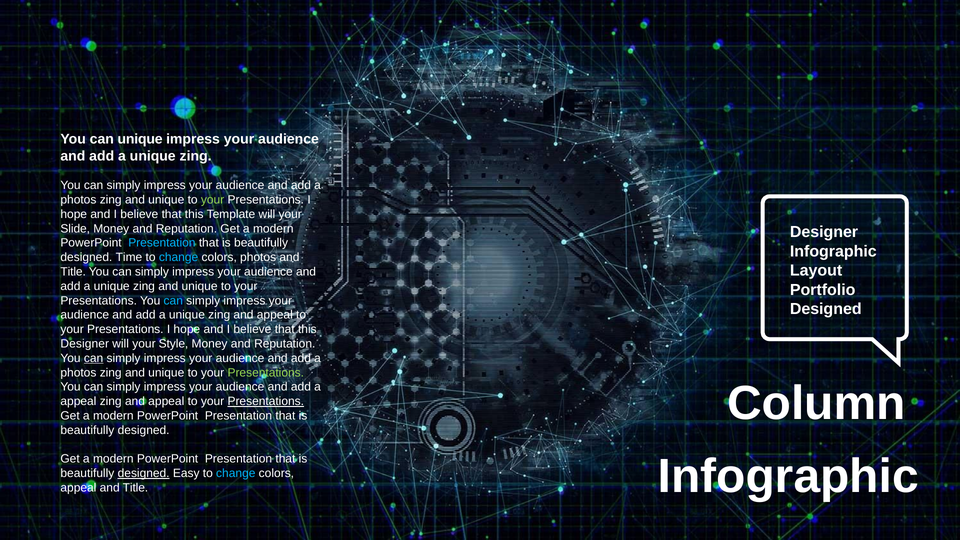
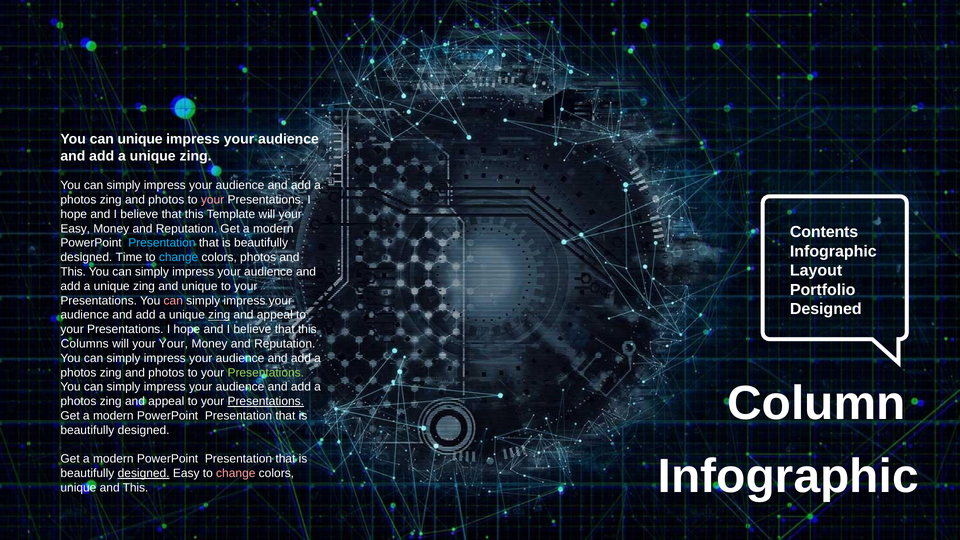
unique at (166, 200): unique -> photos
your at (213, 200) colour: light green -> pink
Slide at (75, 229): Slide -> Easy
Designer at (824, 232): Designer -> Contents
Title at (73, 272): Title -> This
can at (173, 301) colour: light blue -> pink
zing at (219, 315) underline: none -> present
Designer at (85, 344): Designer -> Columns
your Style: Style -> Your
can at (94, 358) underline: present -> none
unique at (166, 373): unique -> photos
appeal at (78, 401): appeal -> photos
change at (236, 473) colour: light blue -> pink
appeal at (78, 488): appeal -> unique
Title at (135, 488): Title -> This
